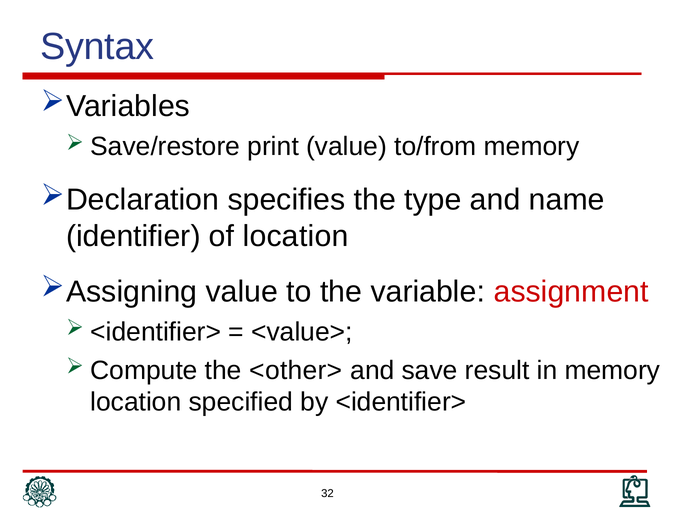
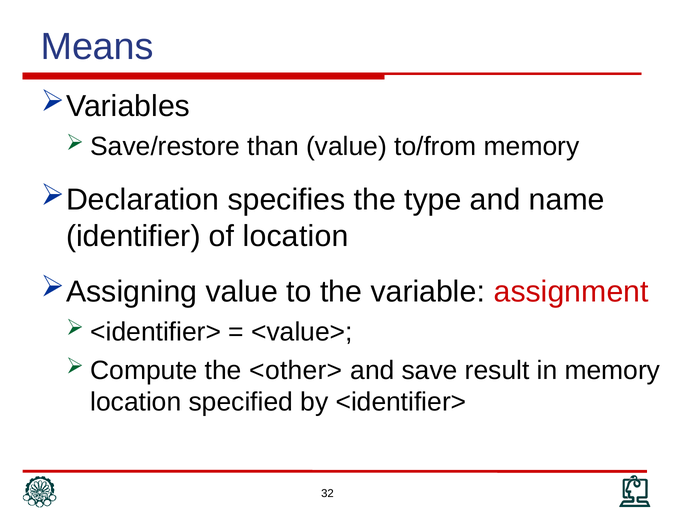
Syntax: Syntax -> Means
print: print -> than
